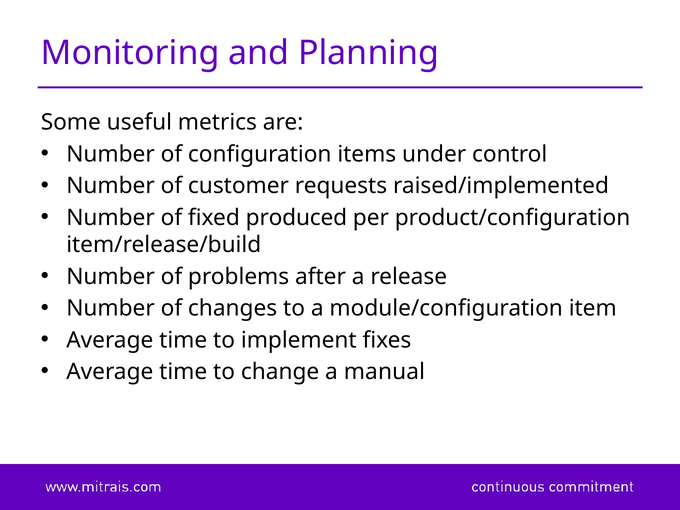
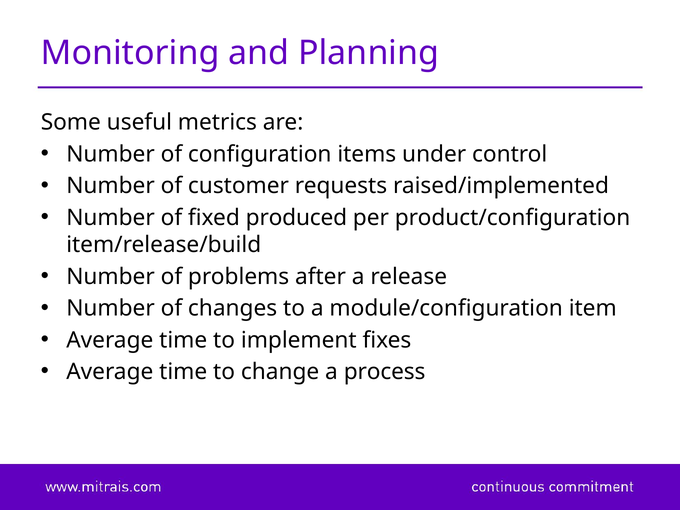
manual: manual -> process
